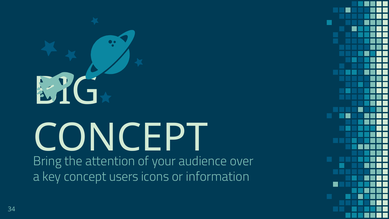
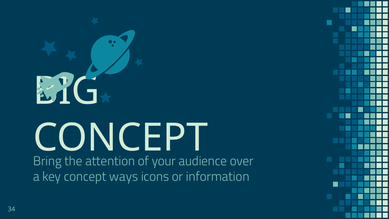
users: users -> ways
